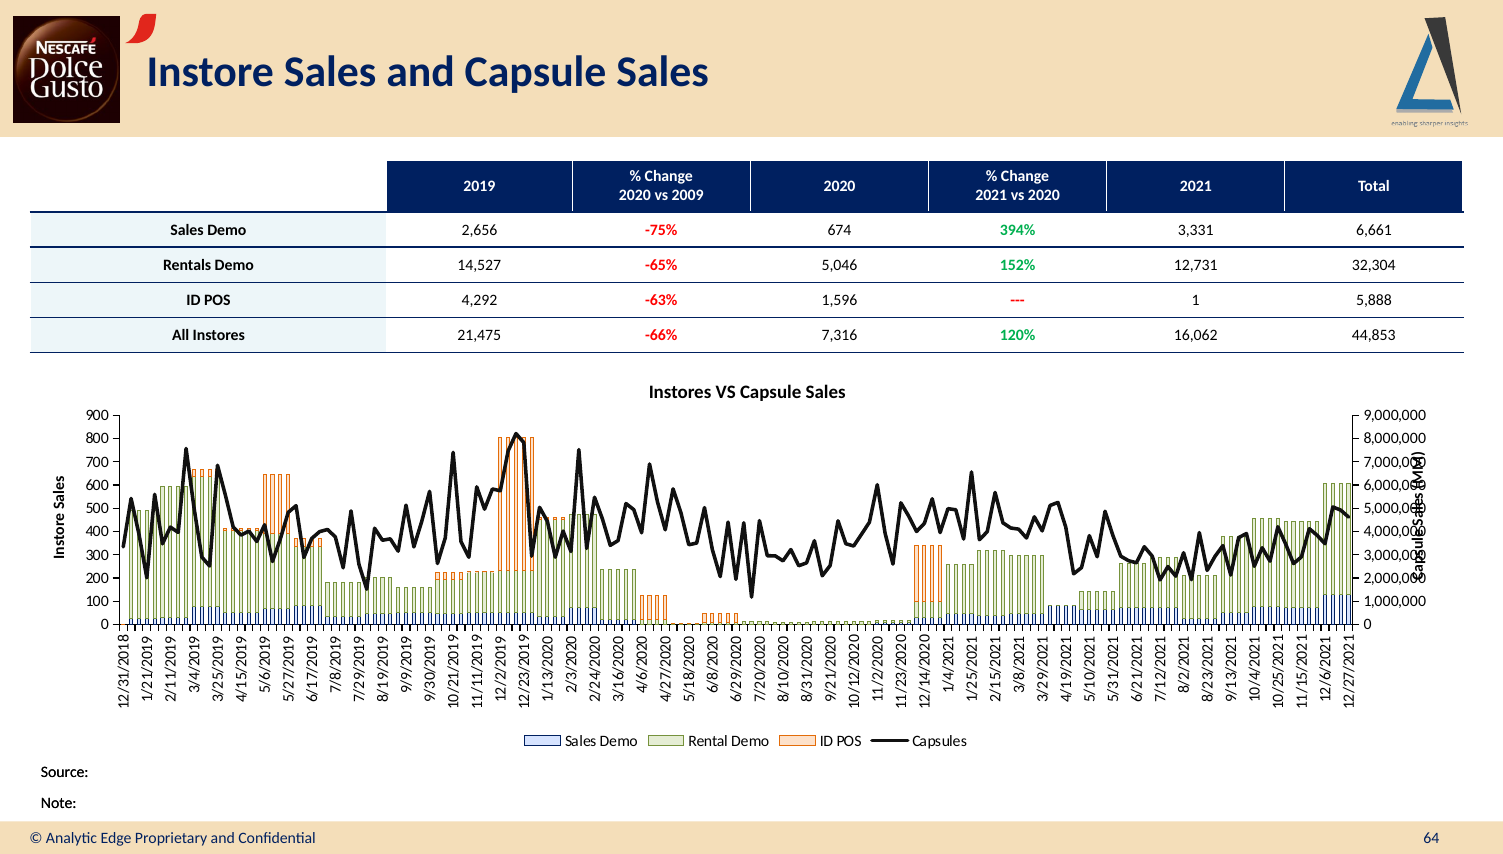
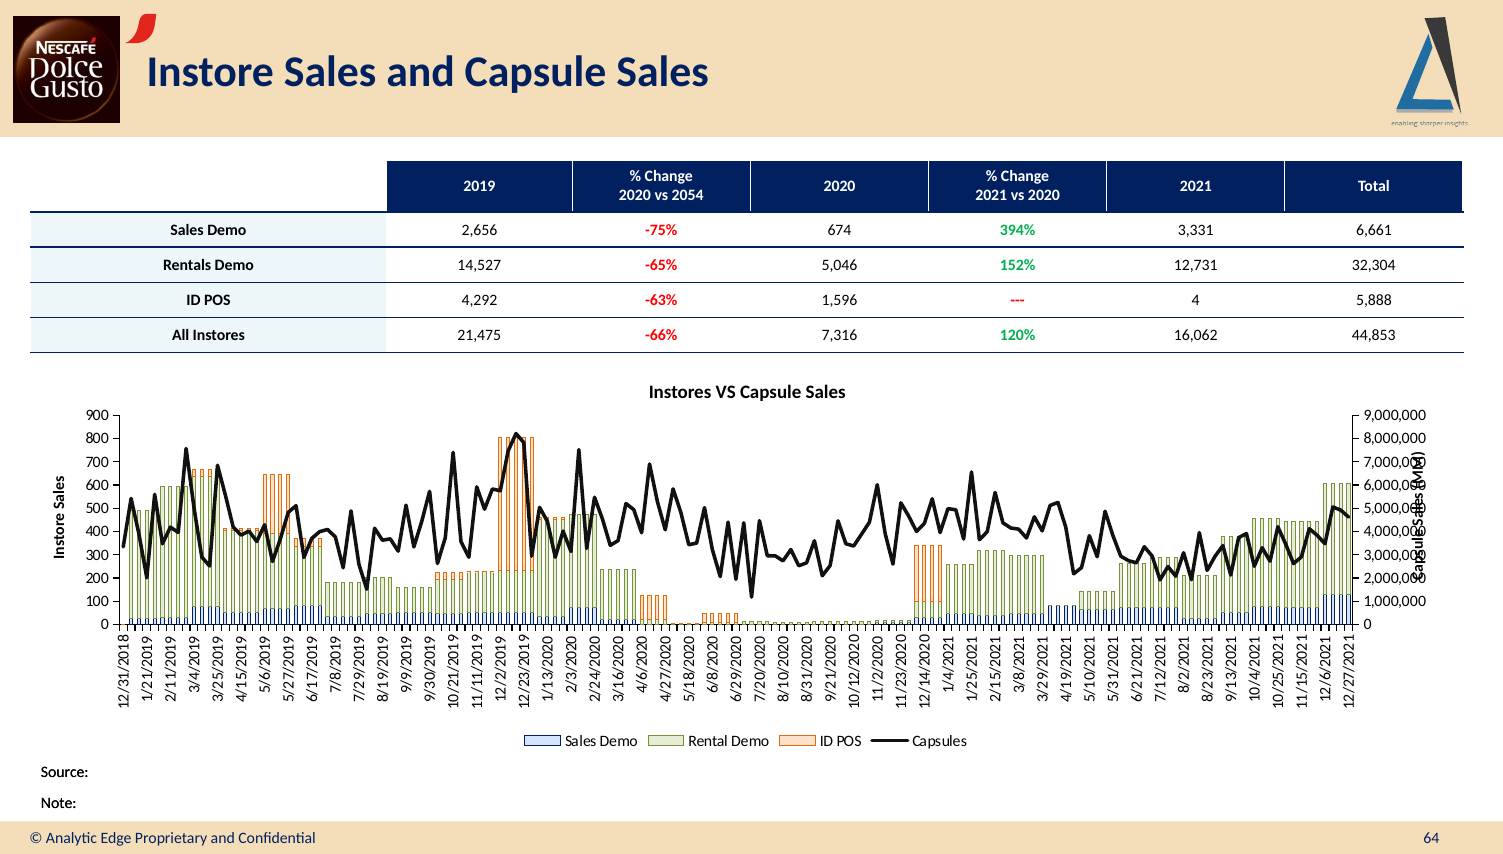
2009: 2009 -> 2054
1 at (1196, 301): 1 -> 4
